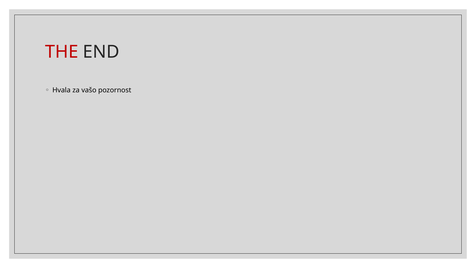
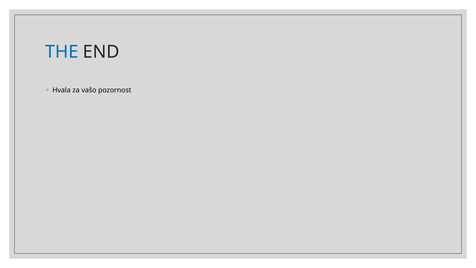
THE colour: red -> blue
